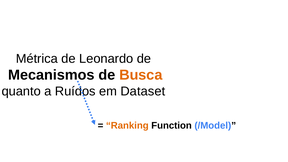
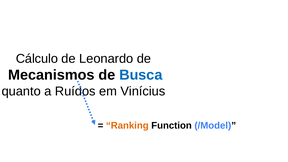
Métrica: Métrica -> Cálculo
Busca colour: orange -> blue
Dataset: Dataset -> Vinícius
